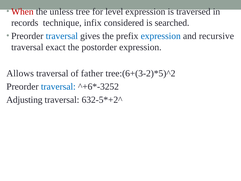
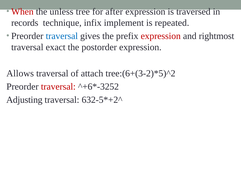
level: level -> after
considered: considered -> implement
searched: searched -> repeated
expression at (161, 36) colour: blue -> red
recursive: recursive -> rightmost
father: father -> attach
traversal at (58, 87) colour: blue -> red
